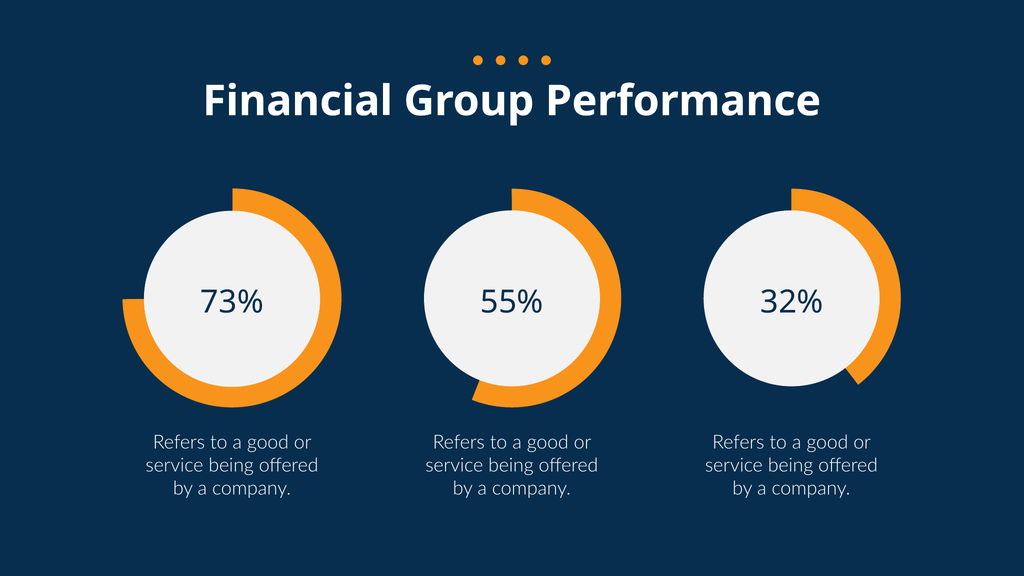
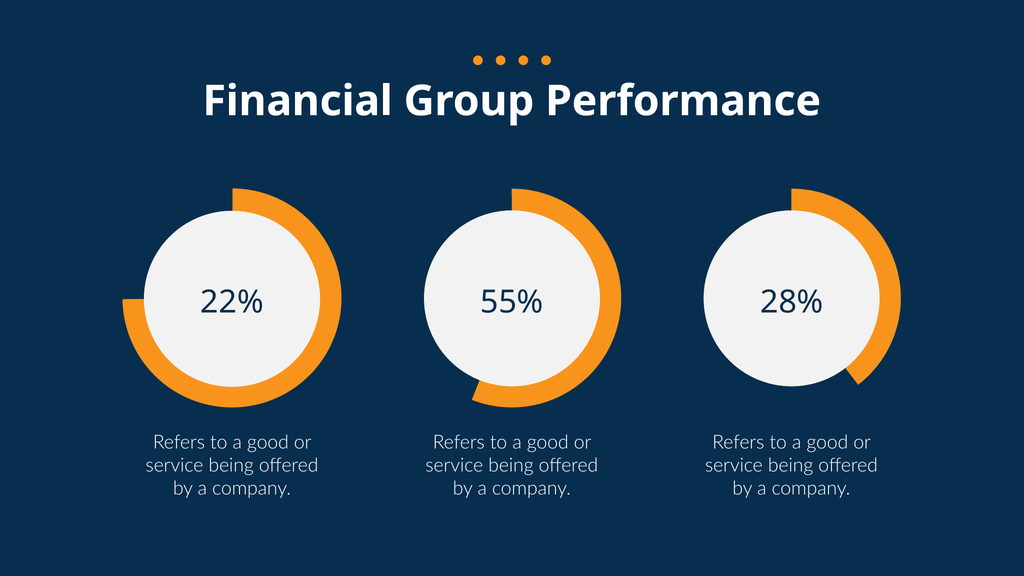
73%: 73% -> 22%
32%: 32% -> 28%
